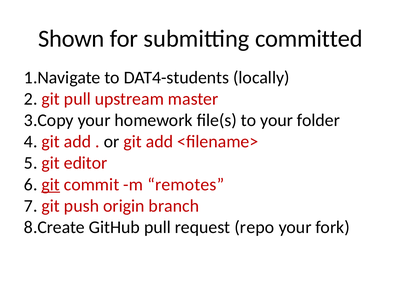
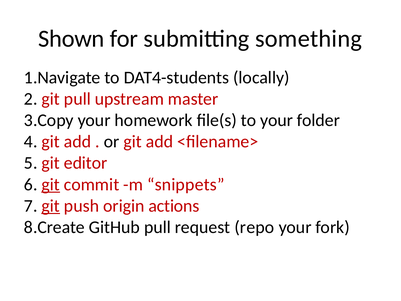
committed: committed -> something
remotes: remotes -> snippets
git at (51, 206) underline: none -> present
branch: branch -> actions
